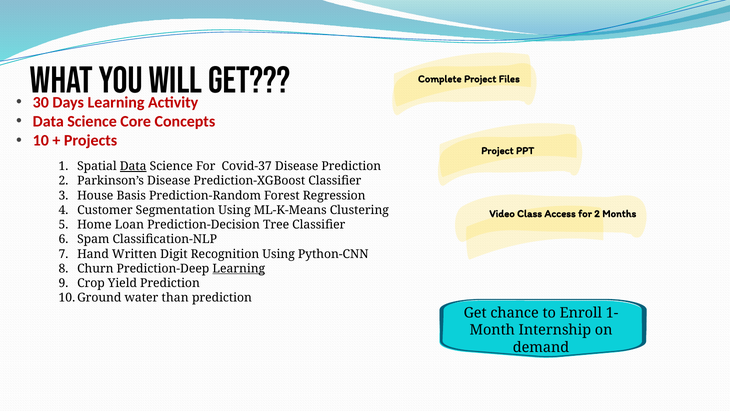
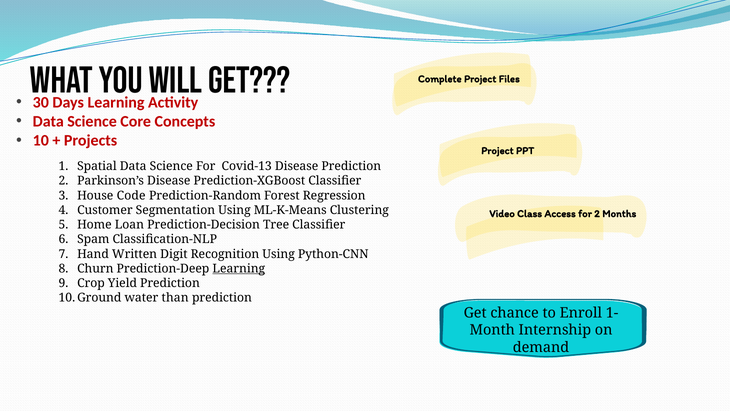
Data at (133, 166) underline: present -> none
Covid-37: Covid-37 -> Covid-13
Basis: Basis -> Code
